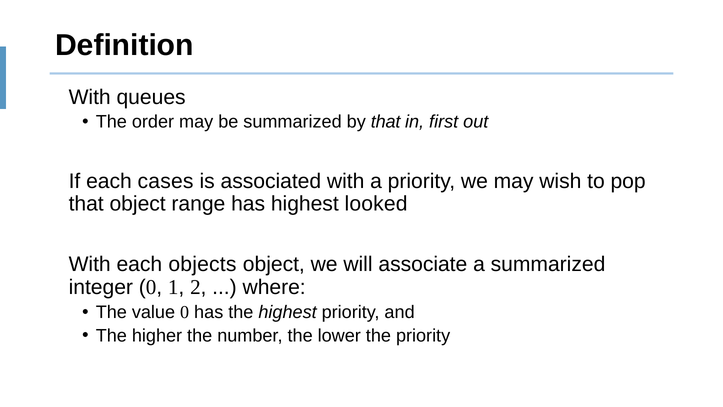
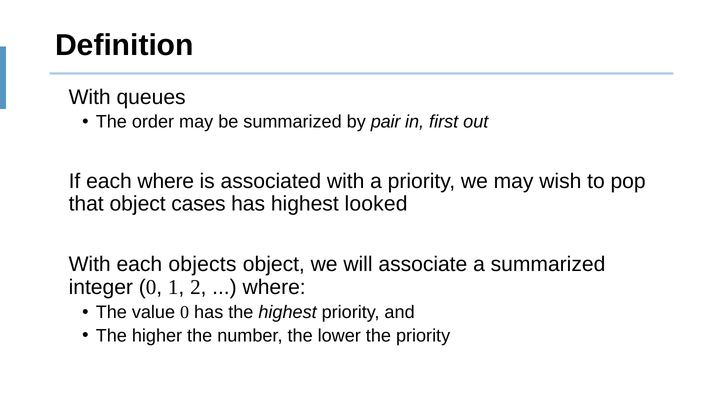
by that: that -> pair
each cases: cases -> where
range: range -> cases
